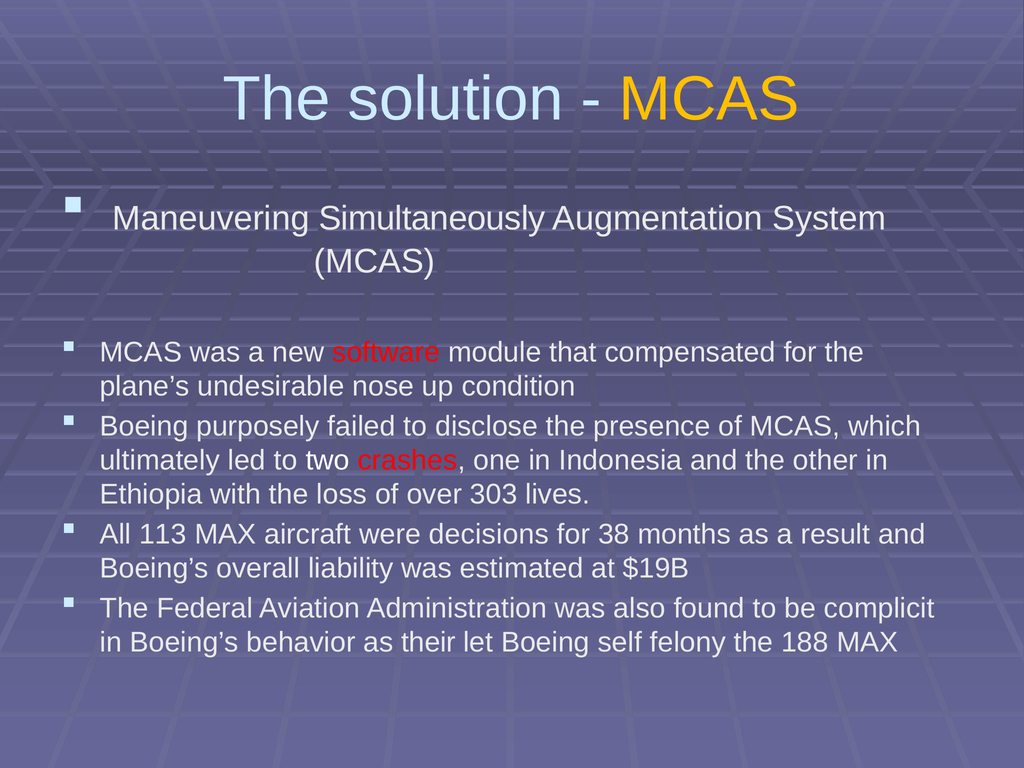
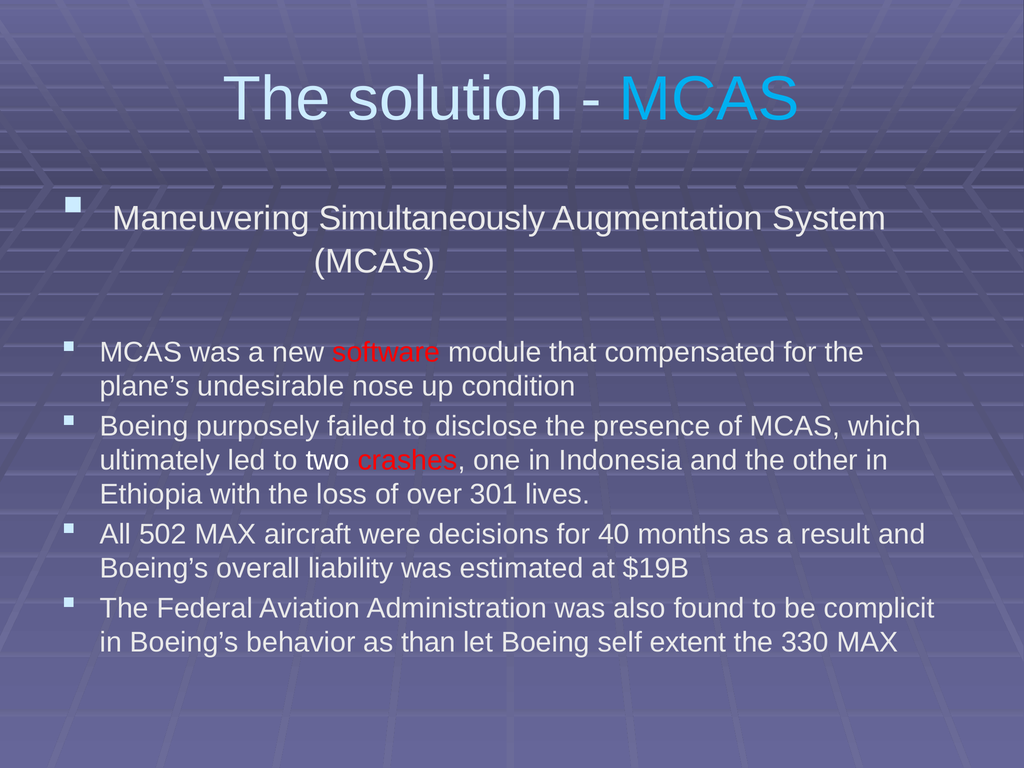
MCAS at (709, 99) colour: yellow -> light blue
303: 303 -> 301
113: 113 -> 502
38: 38 -> 40
their: their -> than
felony: felony -> extent
188: 188 -> 330
